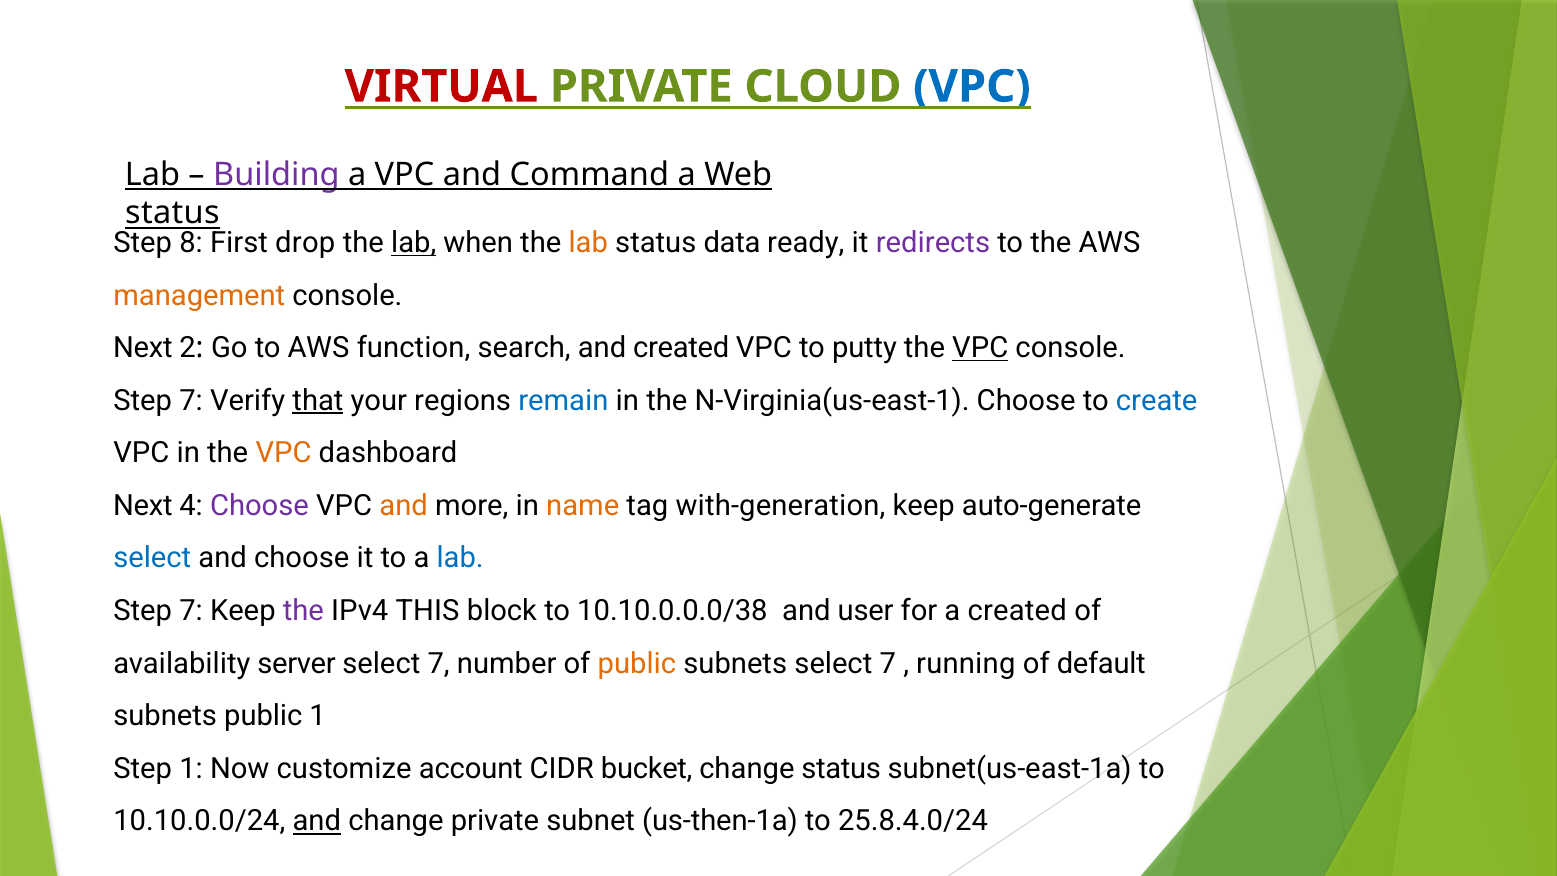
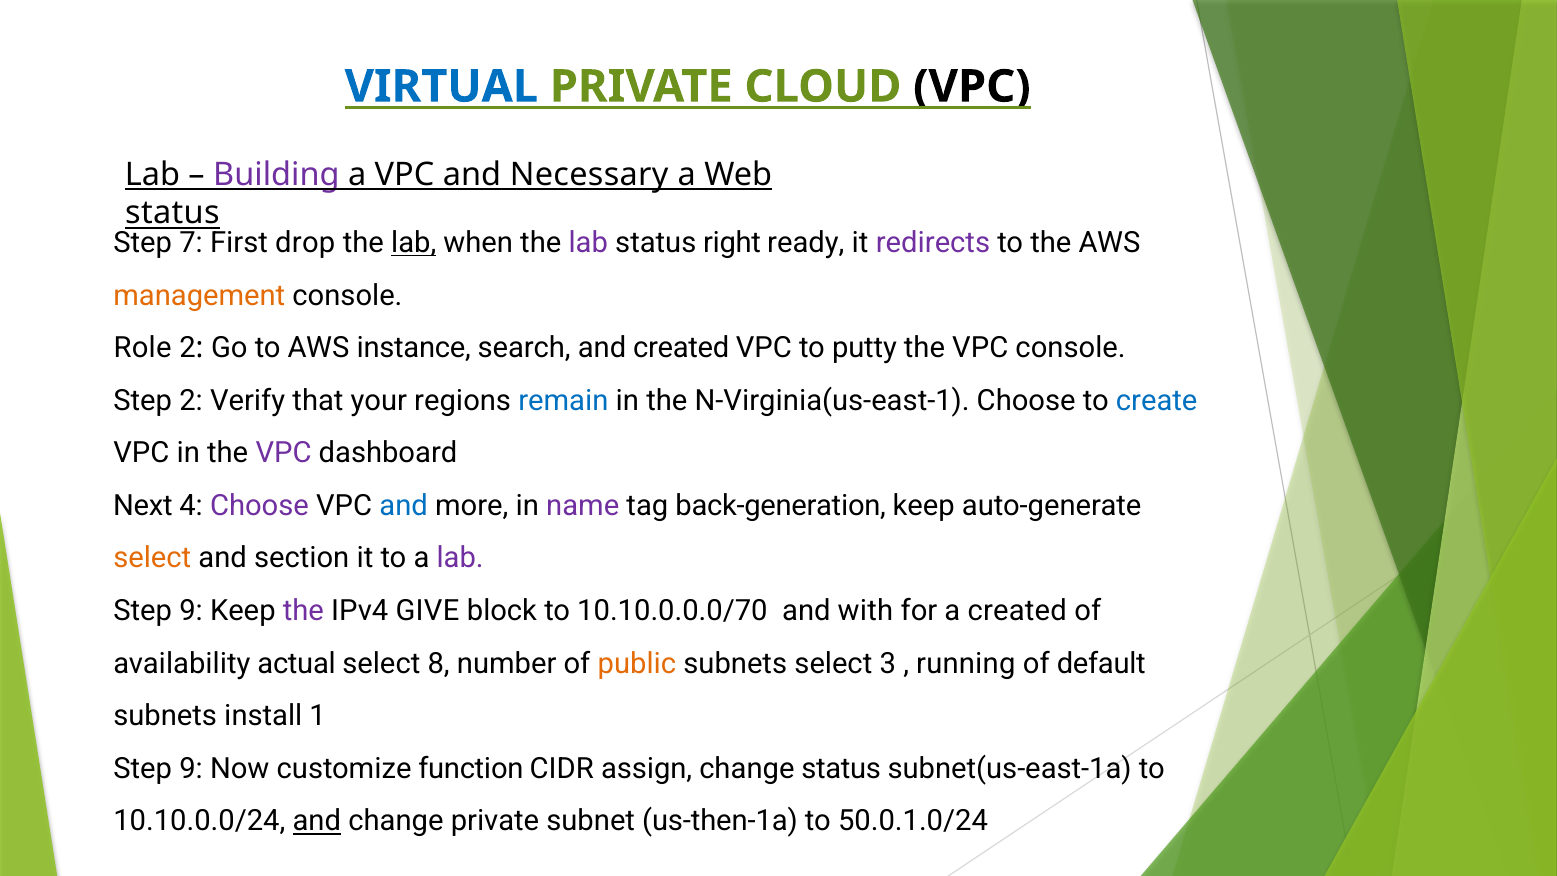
VIRTUAL colour: red -> blue
VPC at (972, 87) colour: blue -> black
Command: Command -> Necessary
8: 8 -> 7
lab at (588, 243) colour: orange -> purple
data: data -> right
Next at (143, 348): Next -> Role
function: function -> instance
VPC at (980, 348) underline: present -> none
7 at (191, 401): 7 -> 2
that underline: present -> none
VPC at (284, 453) colour: orange -> purple
and at (404, 506) colour: orange -> blue
name colour: orange -> purple
with-generation: with-generation -> back-generation
select at (152, 558) colour: blue -> orange
and choose: choose -> section
lab at (460, 558) colour: blue -> purple
7 at (191, 611): 7 -> 9
THIS: THIS -> GIVE
10.10.0.0.0/38: 10.10.0.0.0/38 -> 10.10.0.0.0/70
user: user -> with
server: server -> actual
7 at (439, 663): 7 -> 8
subnets select 7: 7 -> 3
subnets public: public -> install
1 at (191, 768): 1 -> 9
account: account -> function
bucket: bucket -> assign
25.8.4.0/24: 25.8.4.0/24 -> 50.0.1.0/24
